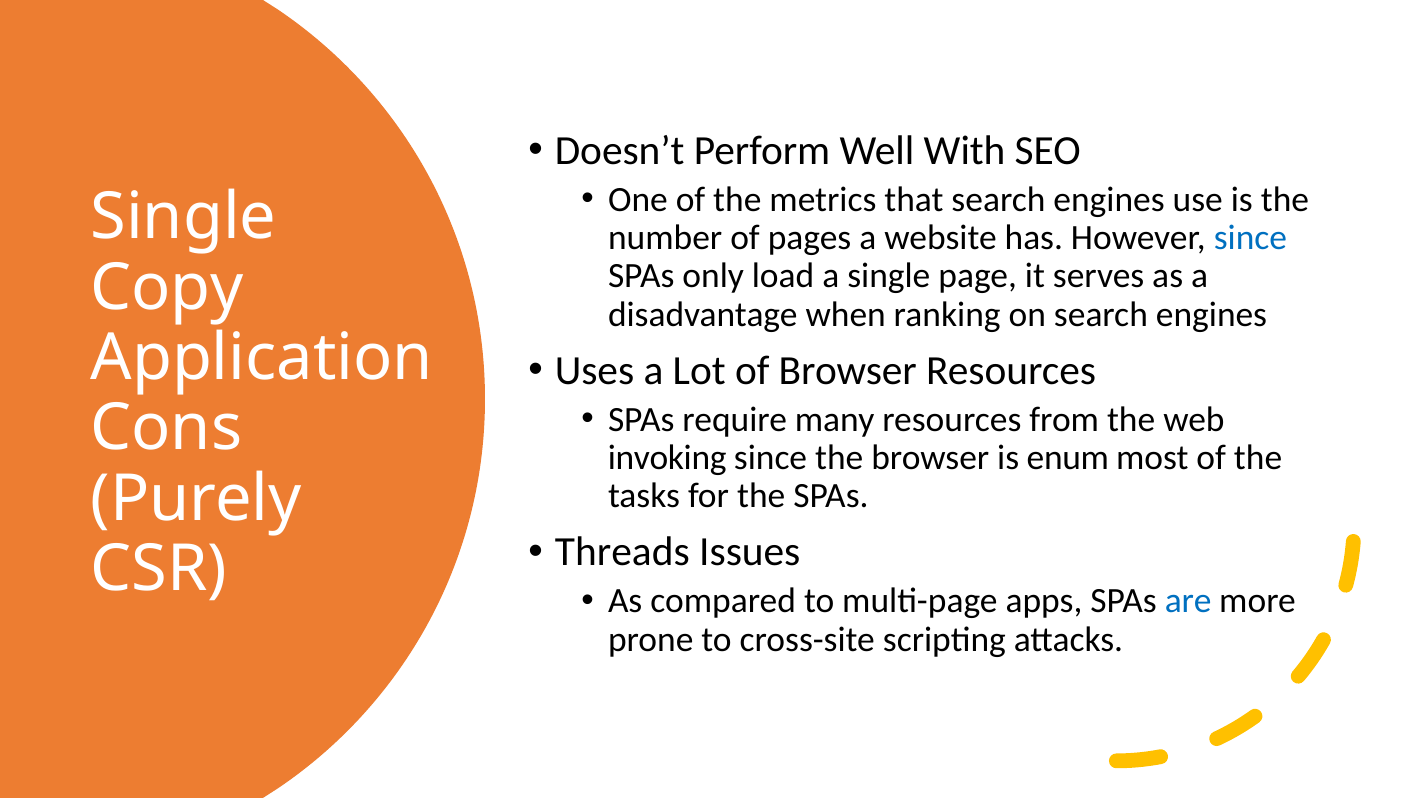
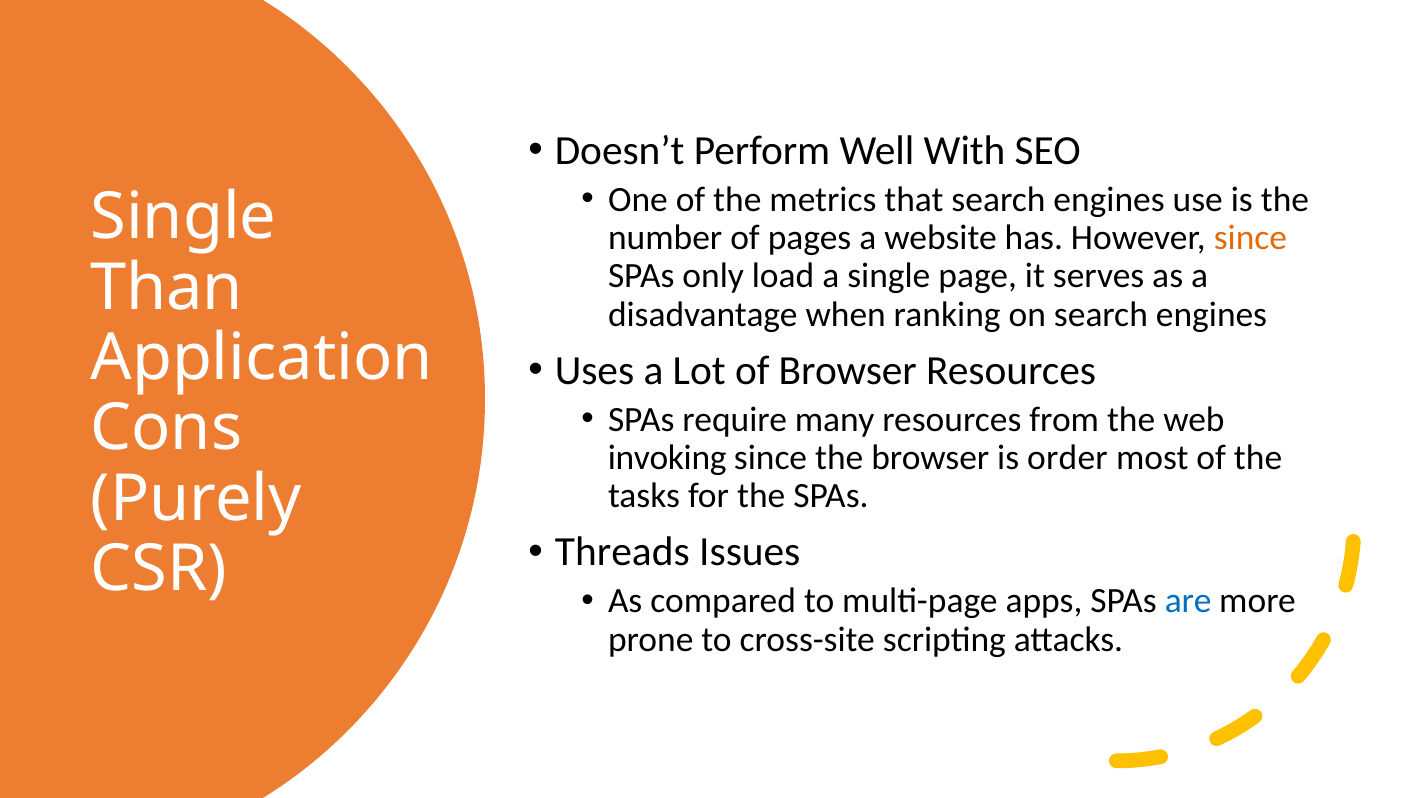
since at (1250, 238) colour: blue -> orange
Copy: Copy -> Than
enum: enum -> order
